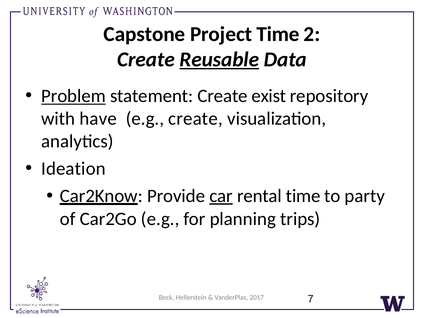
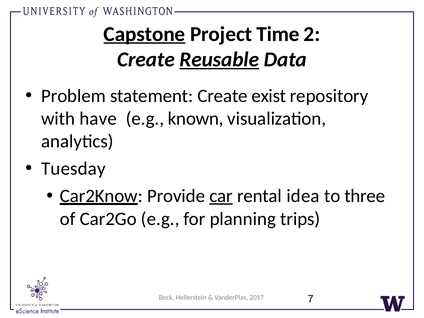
Capstone underline: none -> present
Problem underline: present -> none
e.g create: create -> known
Ideation: Ideation -> Tuesday
rental time: time -> idea
party: party -> three
